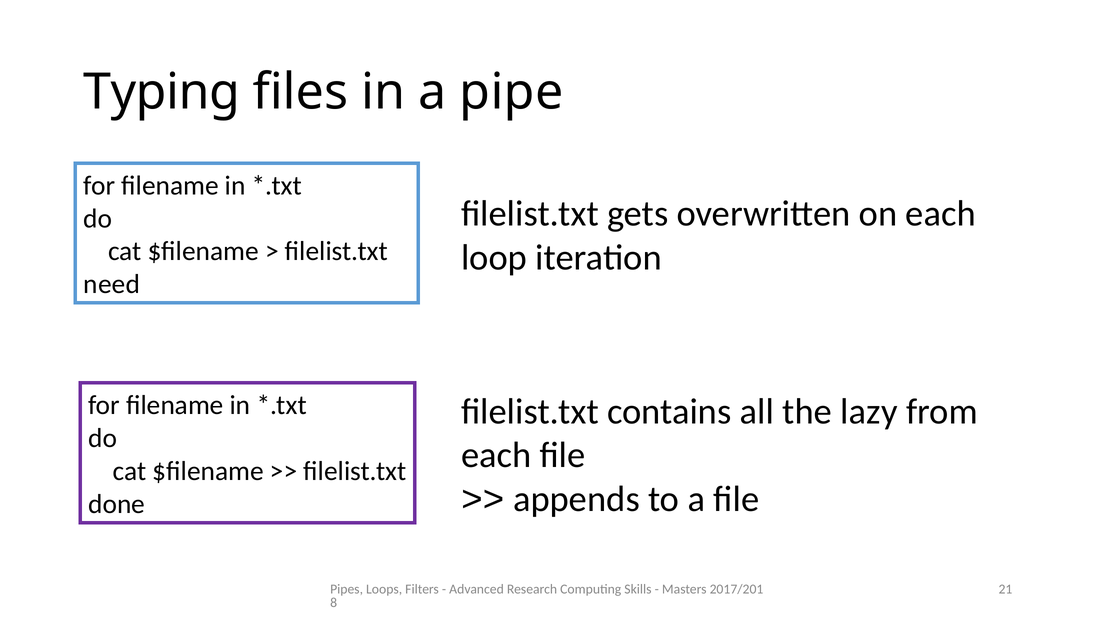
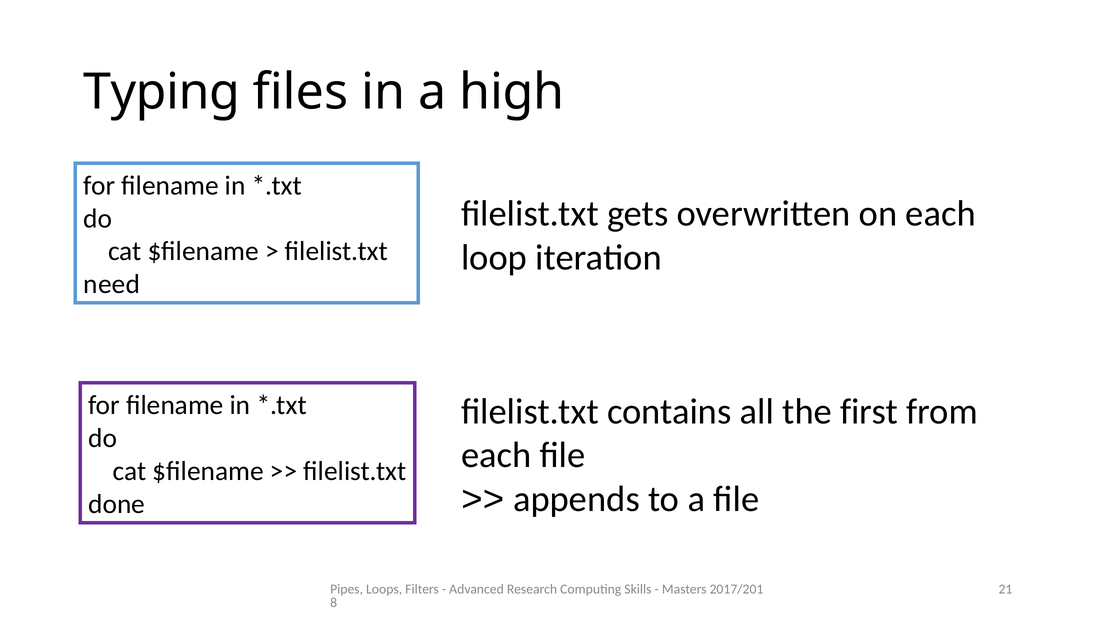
pipe: pipe -> high
lazy: lazy -> first
